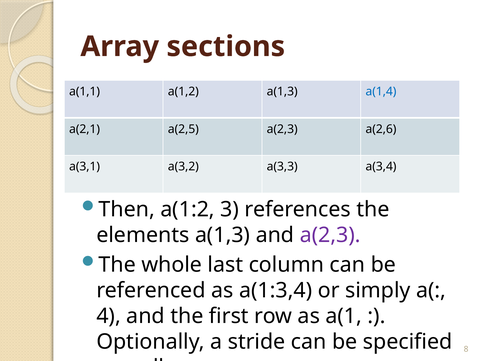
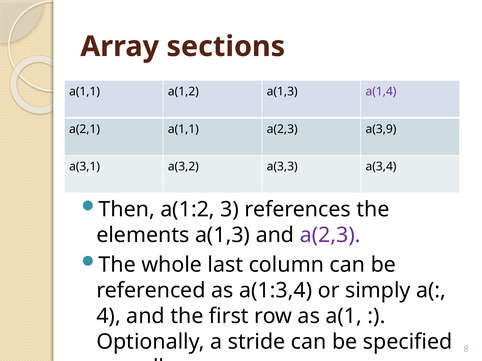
a(1,4 colour: blue -> purple
a(2,1 a(2,5: a(2,5 -> a(1,1
a(2,6: a(2,6 -> a(3,9
